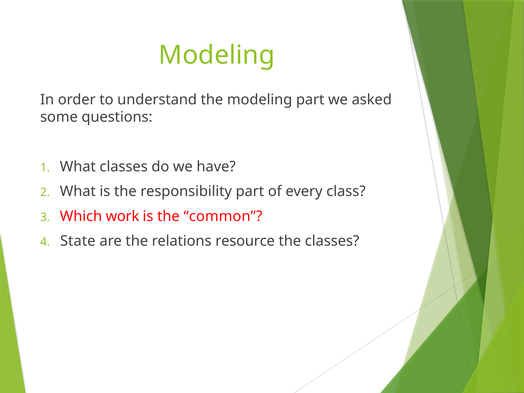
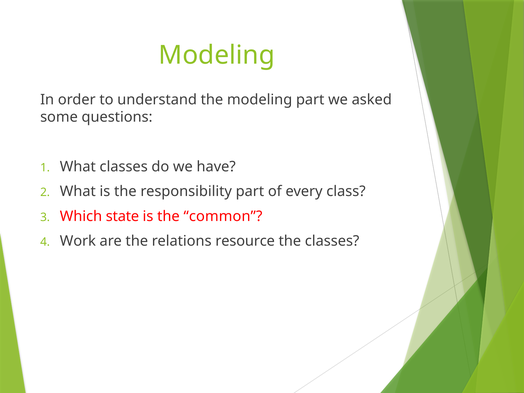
work: work -> state
State: State -> Work
